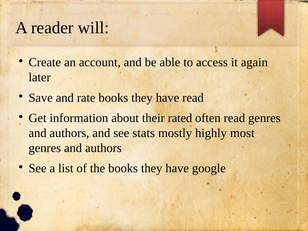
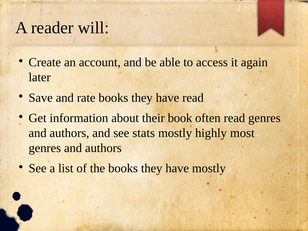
rated: rated -> book
have google: google -> mostly
